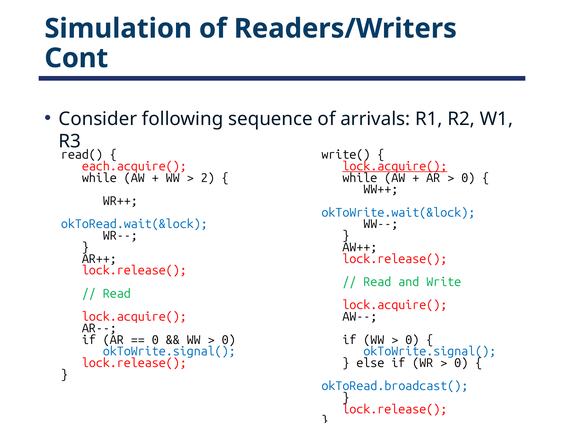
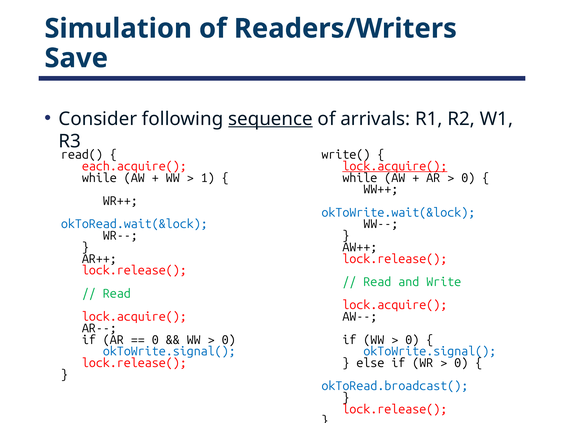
Cont: Cont -> Save
sequence underline: none -> present
2: 2 -> 1
